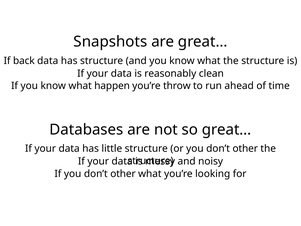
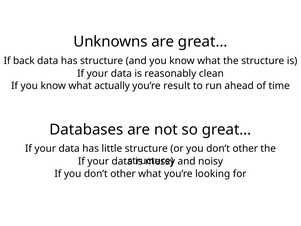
Snapshots: Snapshots -> Unknowns
happen: happen -> actually
throw: throw -> result
